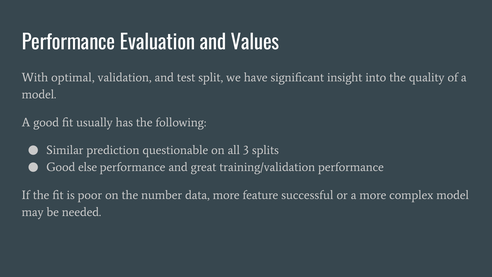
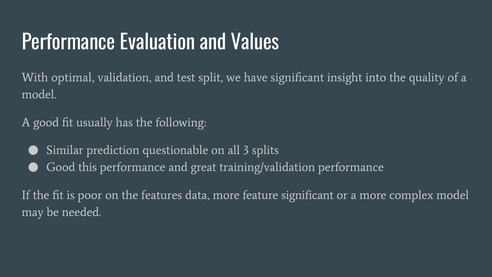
else: else -> this
number: number -> features
feature successful: successful -> significant
